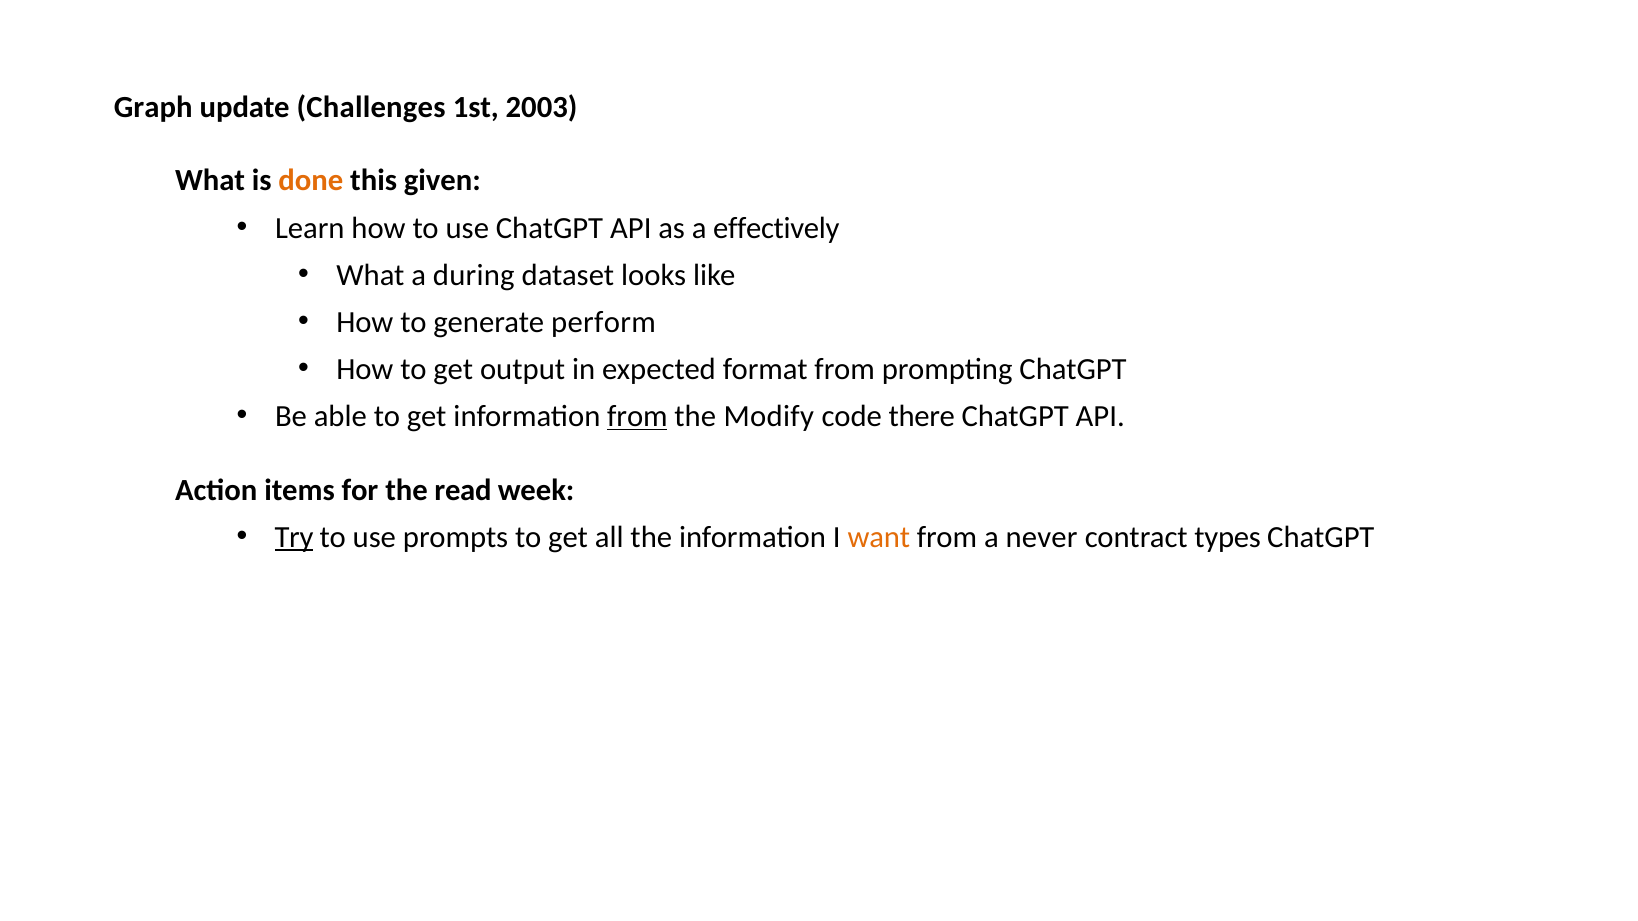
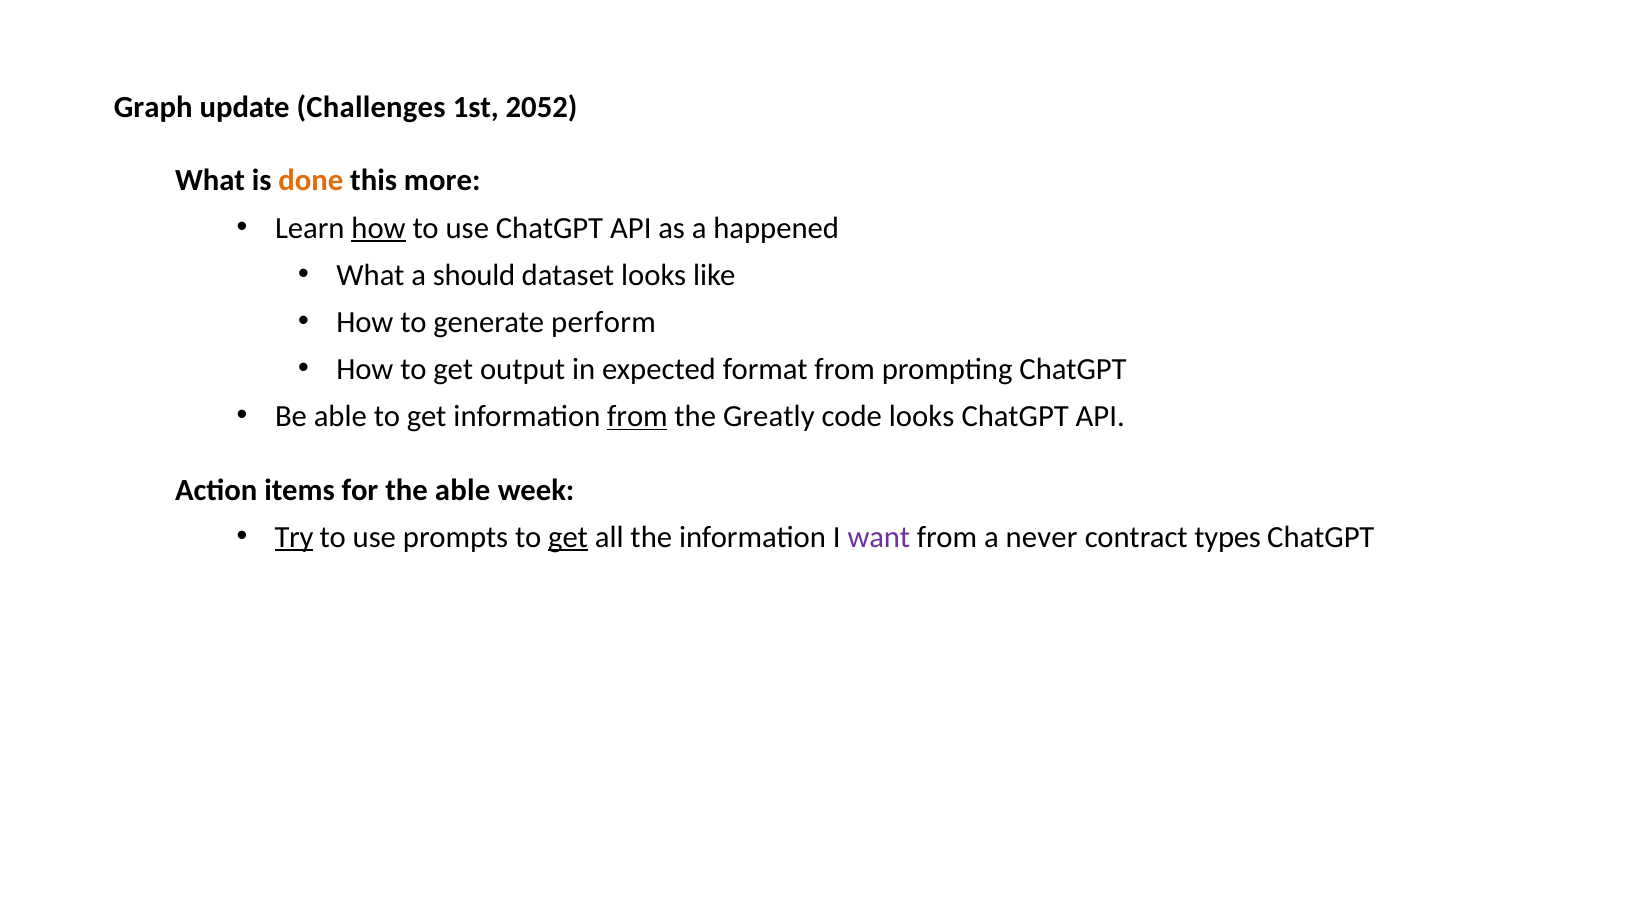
2003: 2003 -> 2052
given: given -> more
how at (379, 228) underline: none -> present
effectively: effectively -> happened
during: during -> should
Modify: Modify -> Greatly
code there: there -> looks
the read: read -> able
get at (568, 537) underline: none -> present
want colour: orange -> purple
